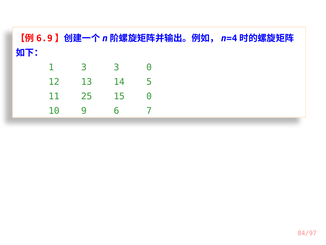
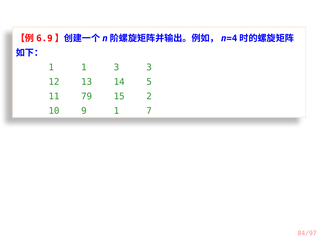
1 3: 3 -> 1
3 0: 0 -> 3
25: 25 -> 79
15 0: 0 -> 2
9 6: 6 -> 1
